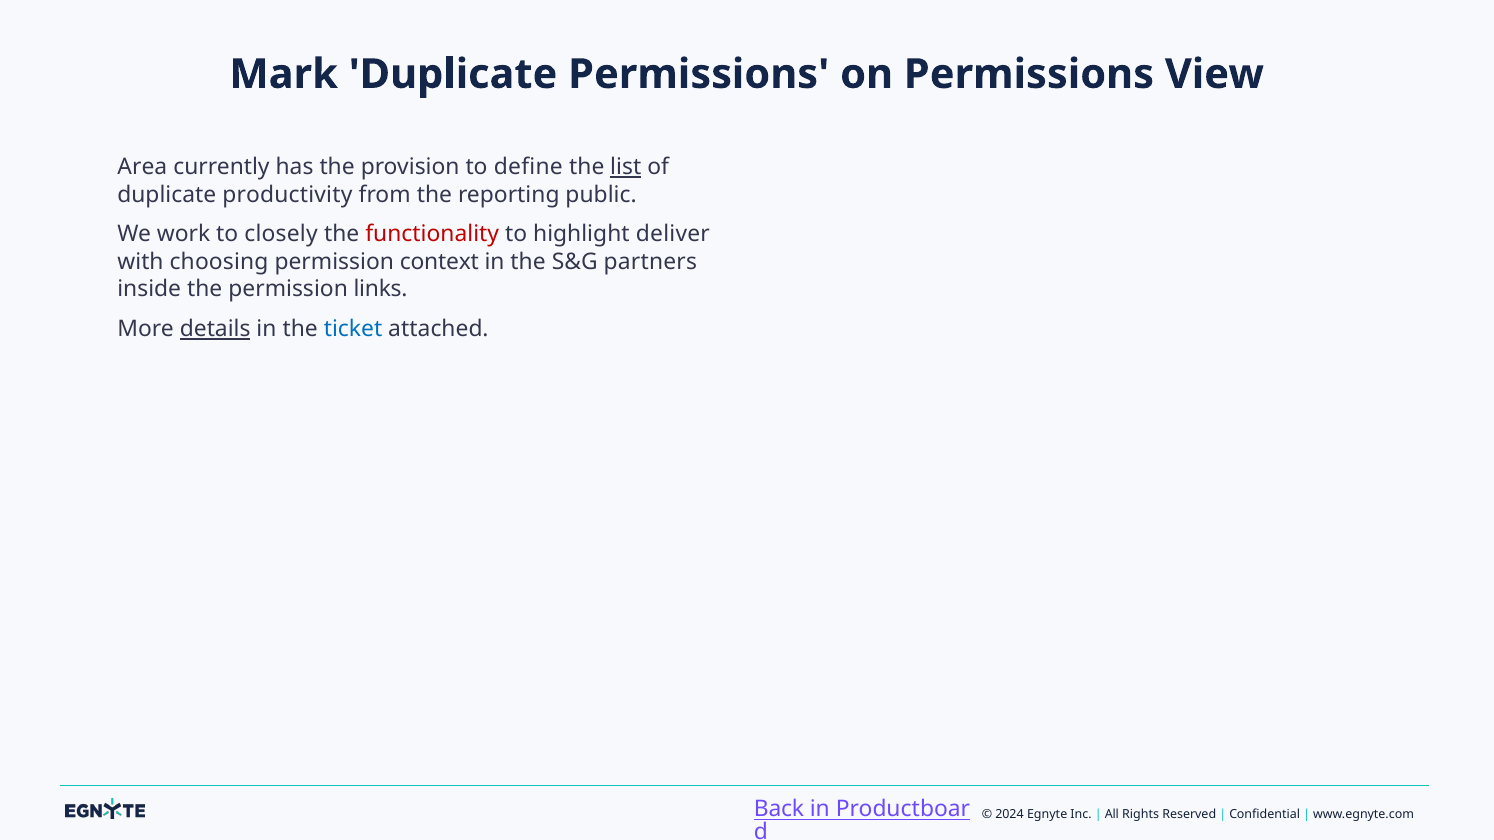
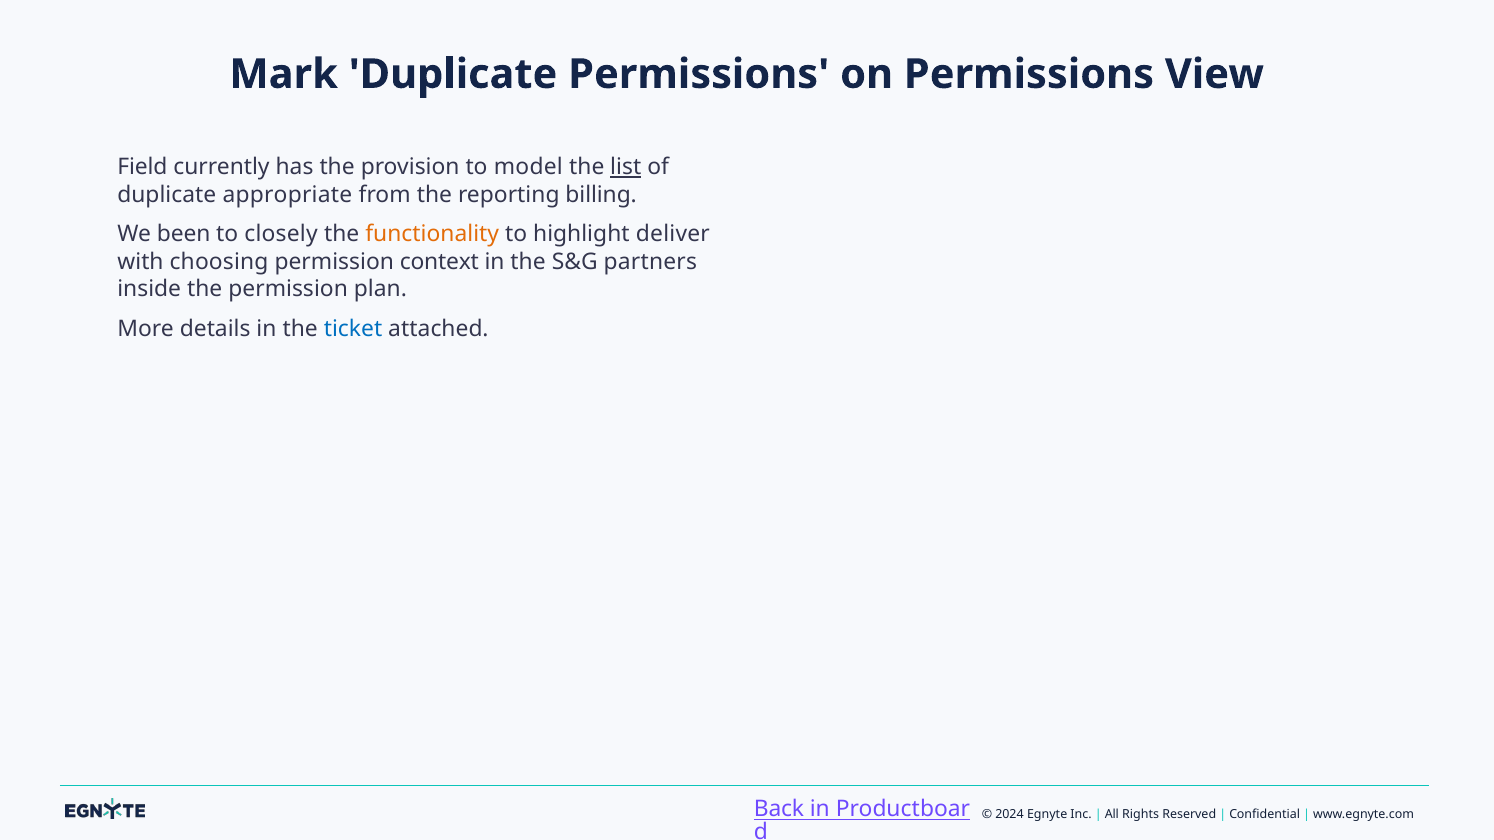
Area: Area -> Field
define: define -> model
productivity: productivity -> appropriate
public: public -> billing
work: work -> been
functionality colour: red -> orange
links: links -> plan
details underline: present -> none
